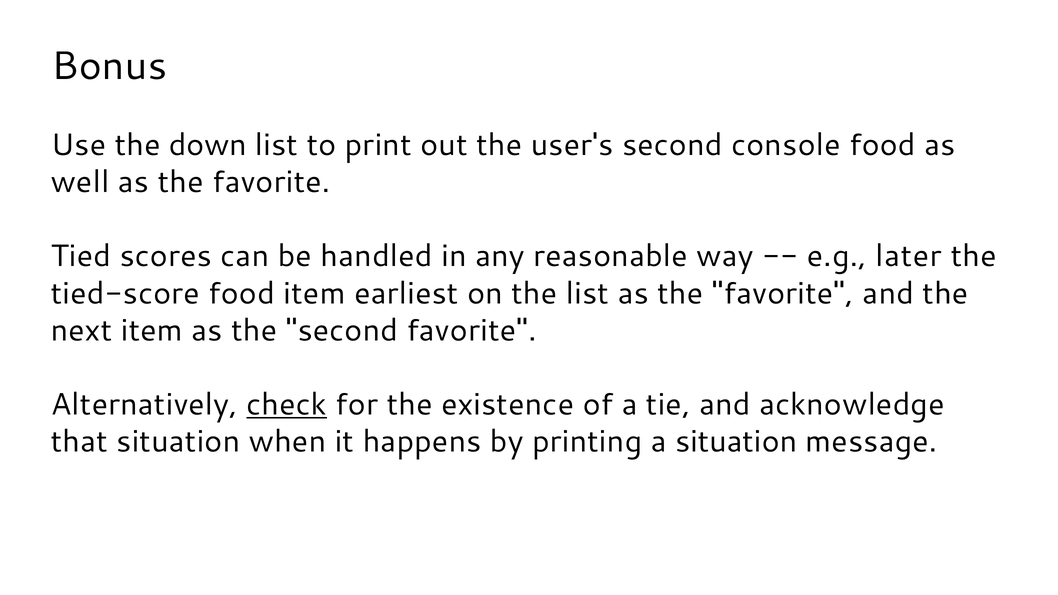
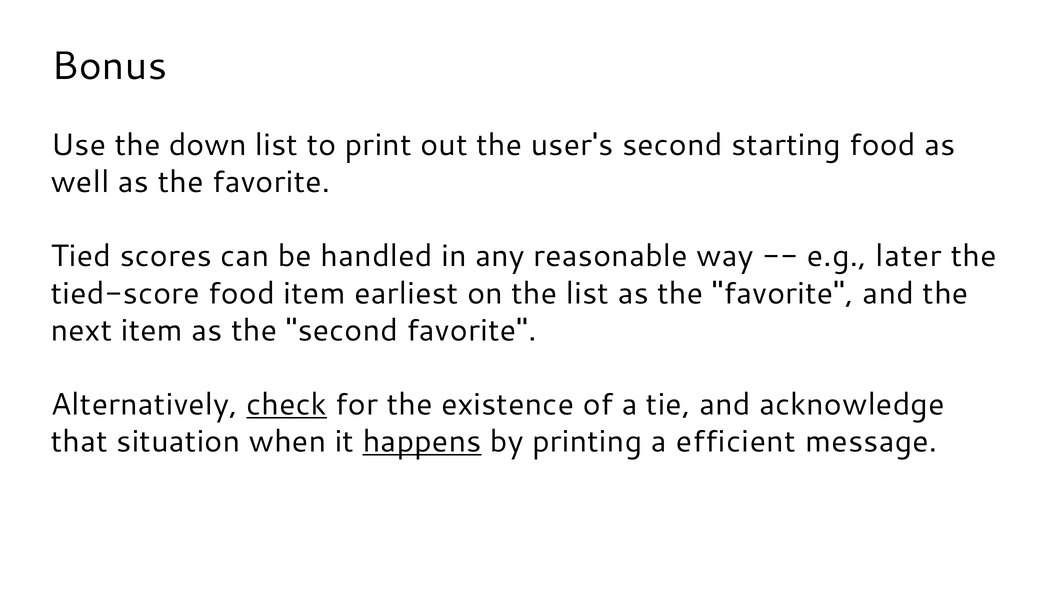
console: console -> starting
happens underline: none -> present
a situation: situation -> efficient
